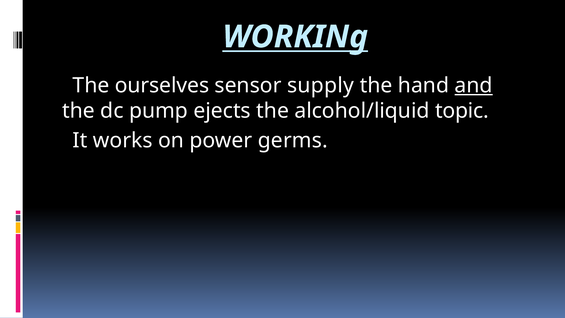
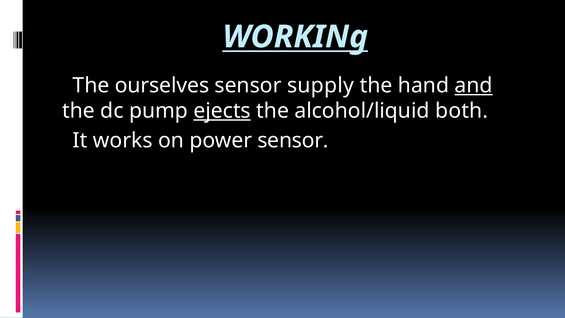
ejects underline: none -> present
topic: topic -> both
power germs: germs -> sensor
